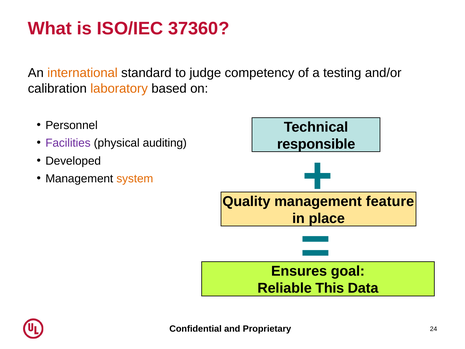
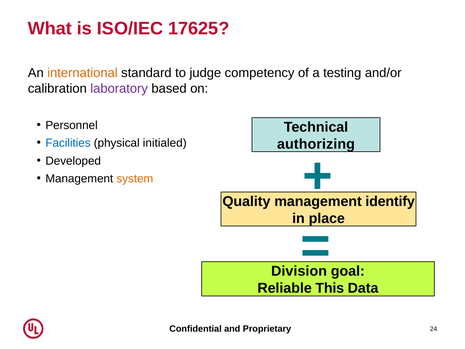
37360: 37360 -> 17625
laboratory colour: orange -> purple
Facilities colour: purple -> blue
auditing: auditing -> initialed
responsible: responsible -> authorizing
feature: feature -> identify
Ensures: Ensures -> Division
